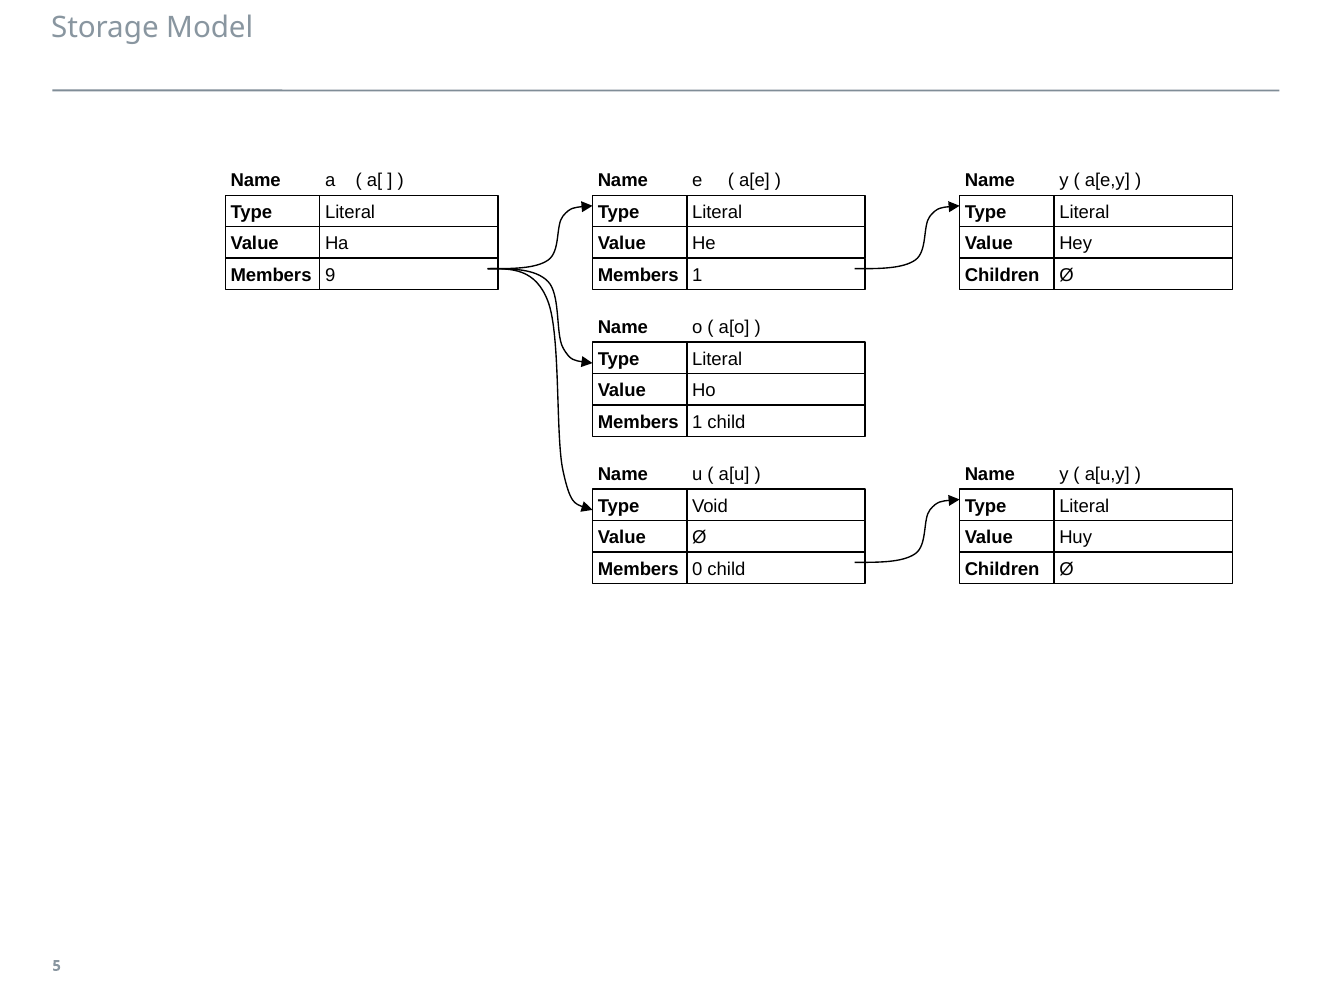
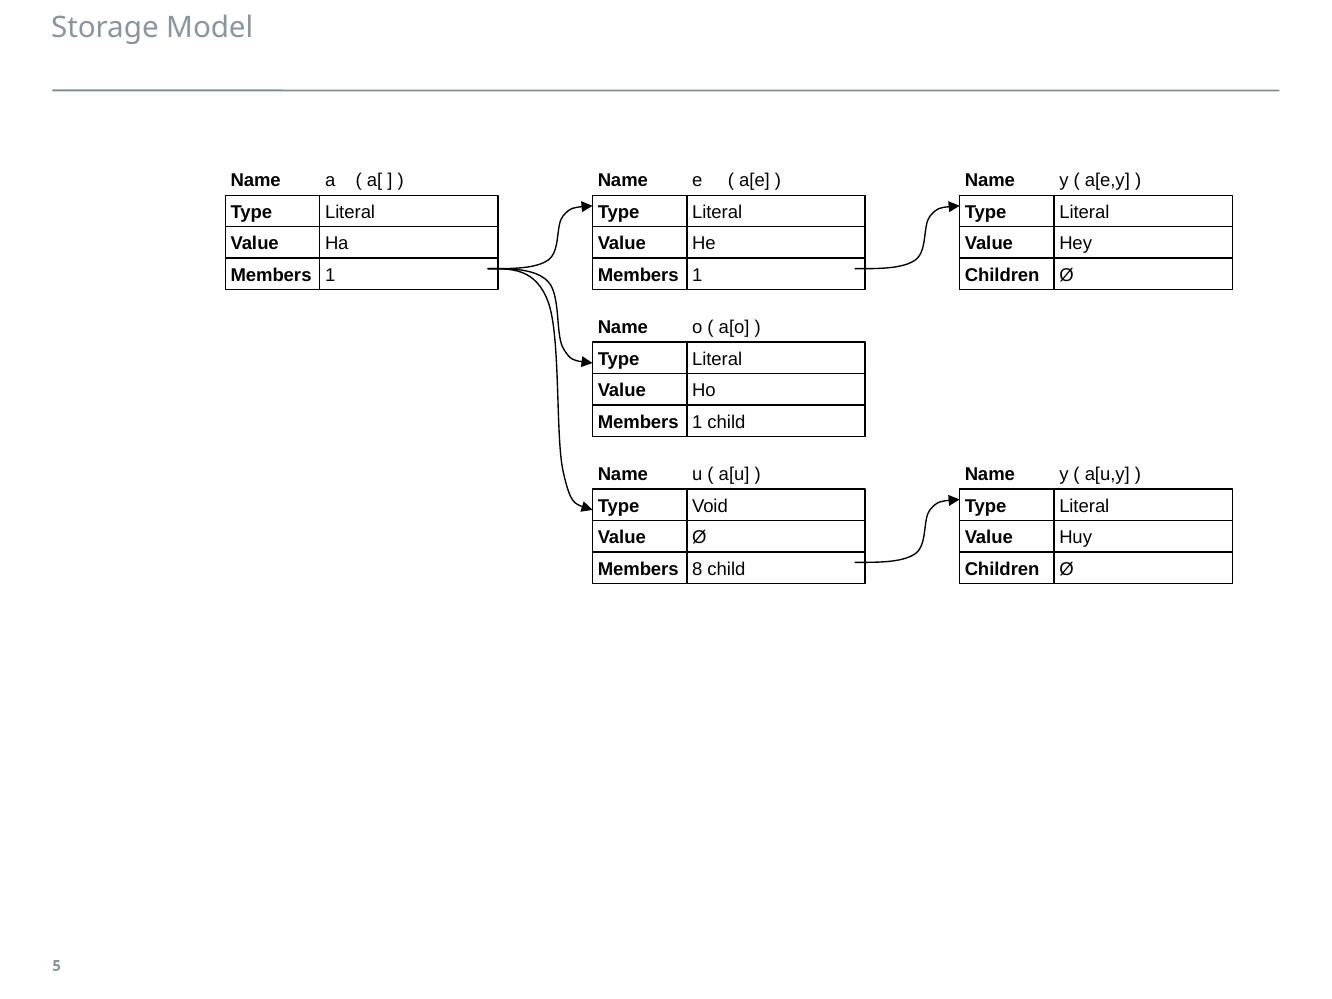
9 at (330, 275): 9 -> 1
0: 0 -> 8
